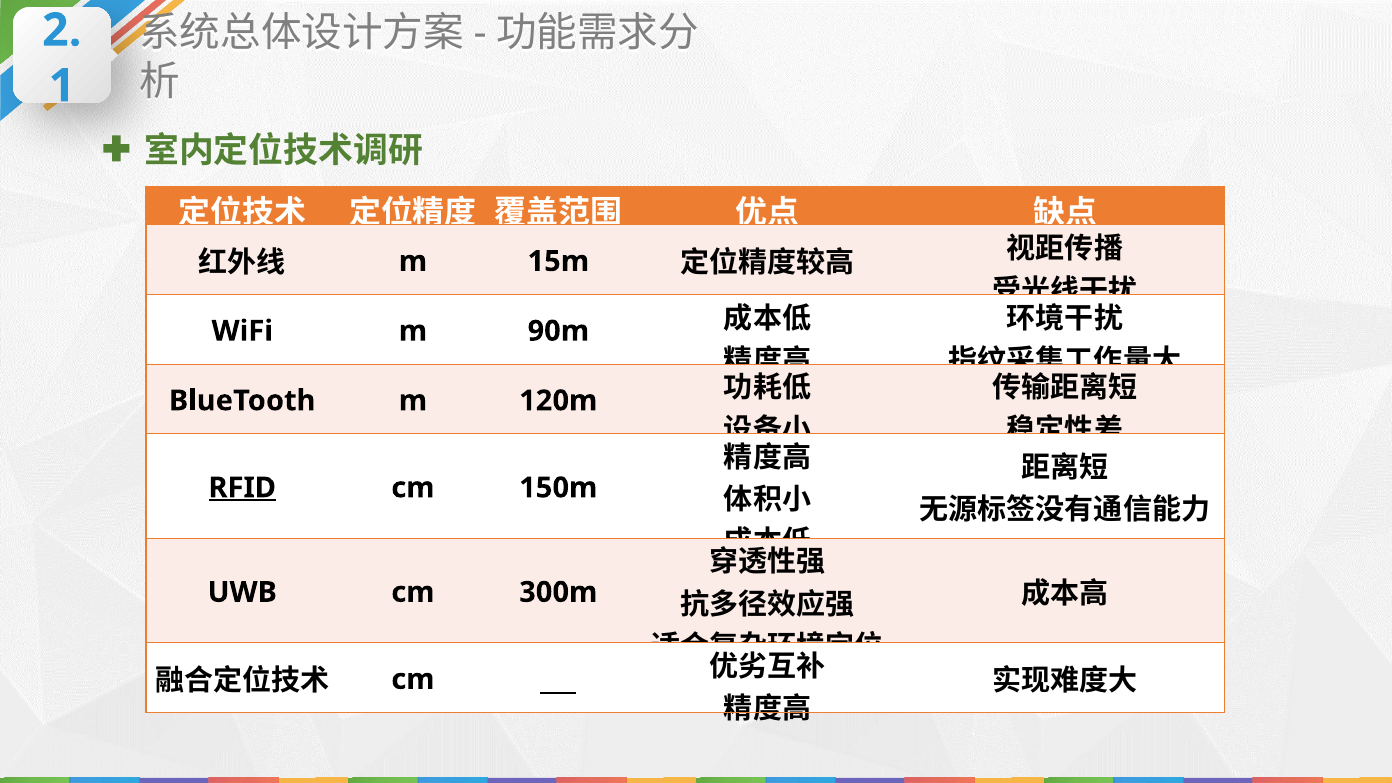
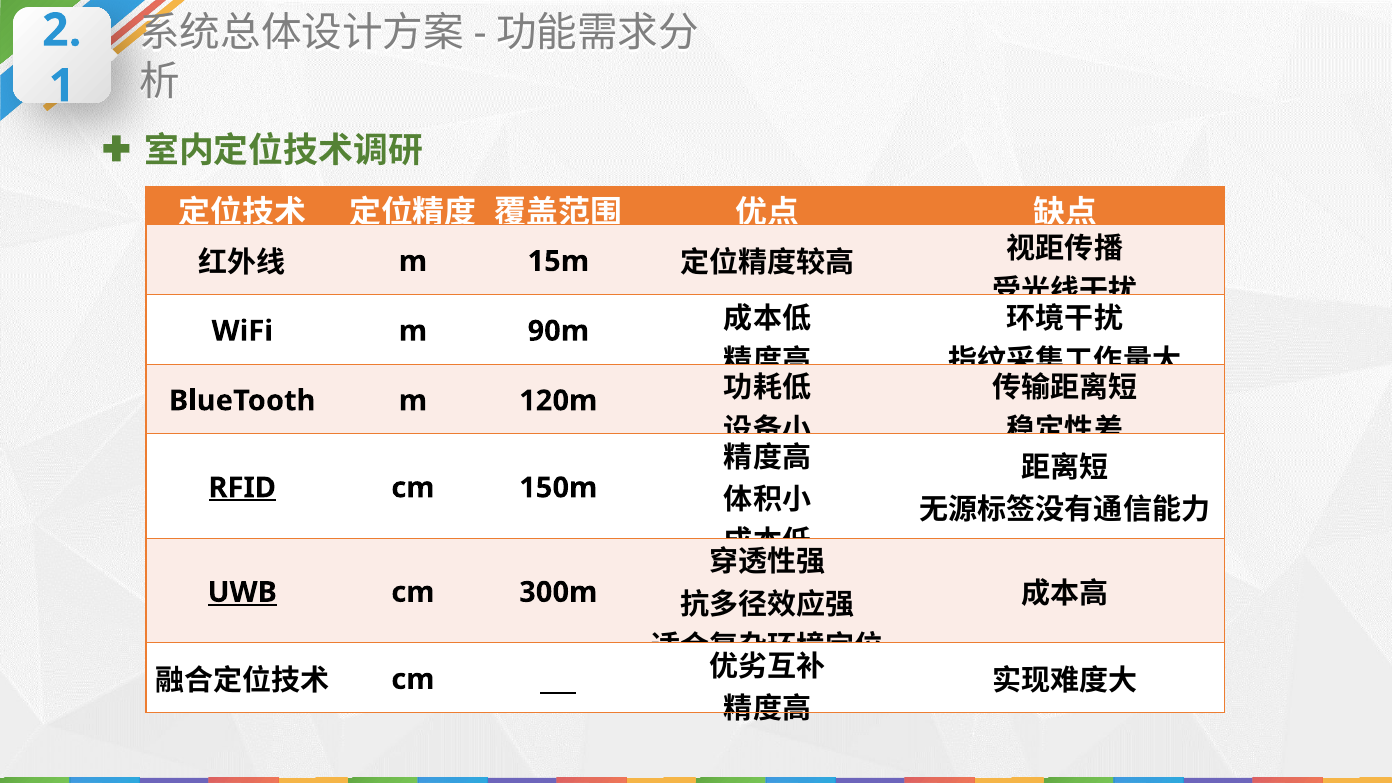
UWB underline: none -> present
